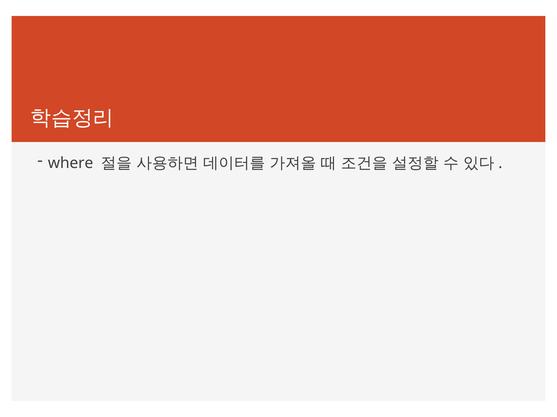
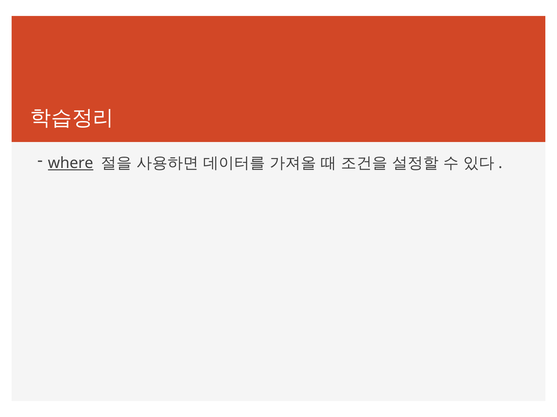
where underline: none -> present
